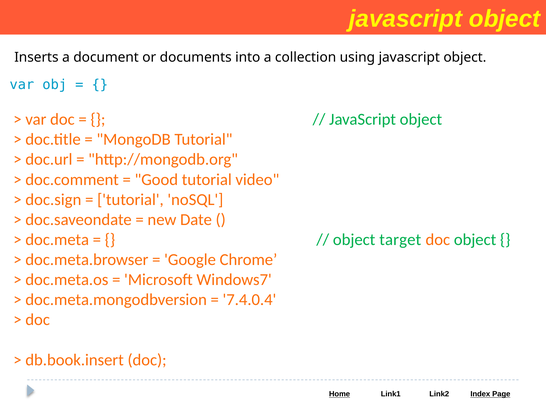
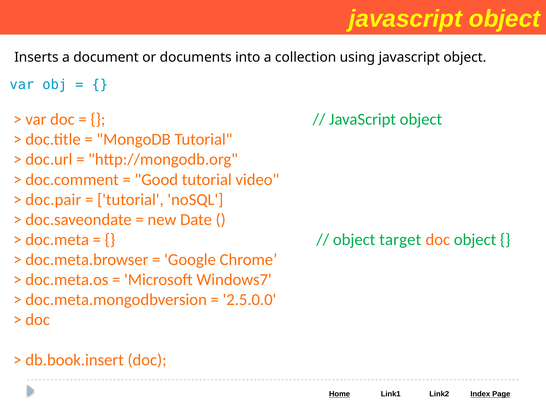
doc.sign: doc.sign -> doc.pair
7.4.0.4: 7.4.0.4 -> 2.5.0.0
